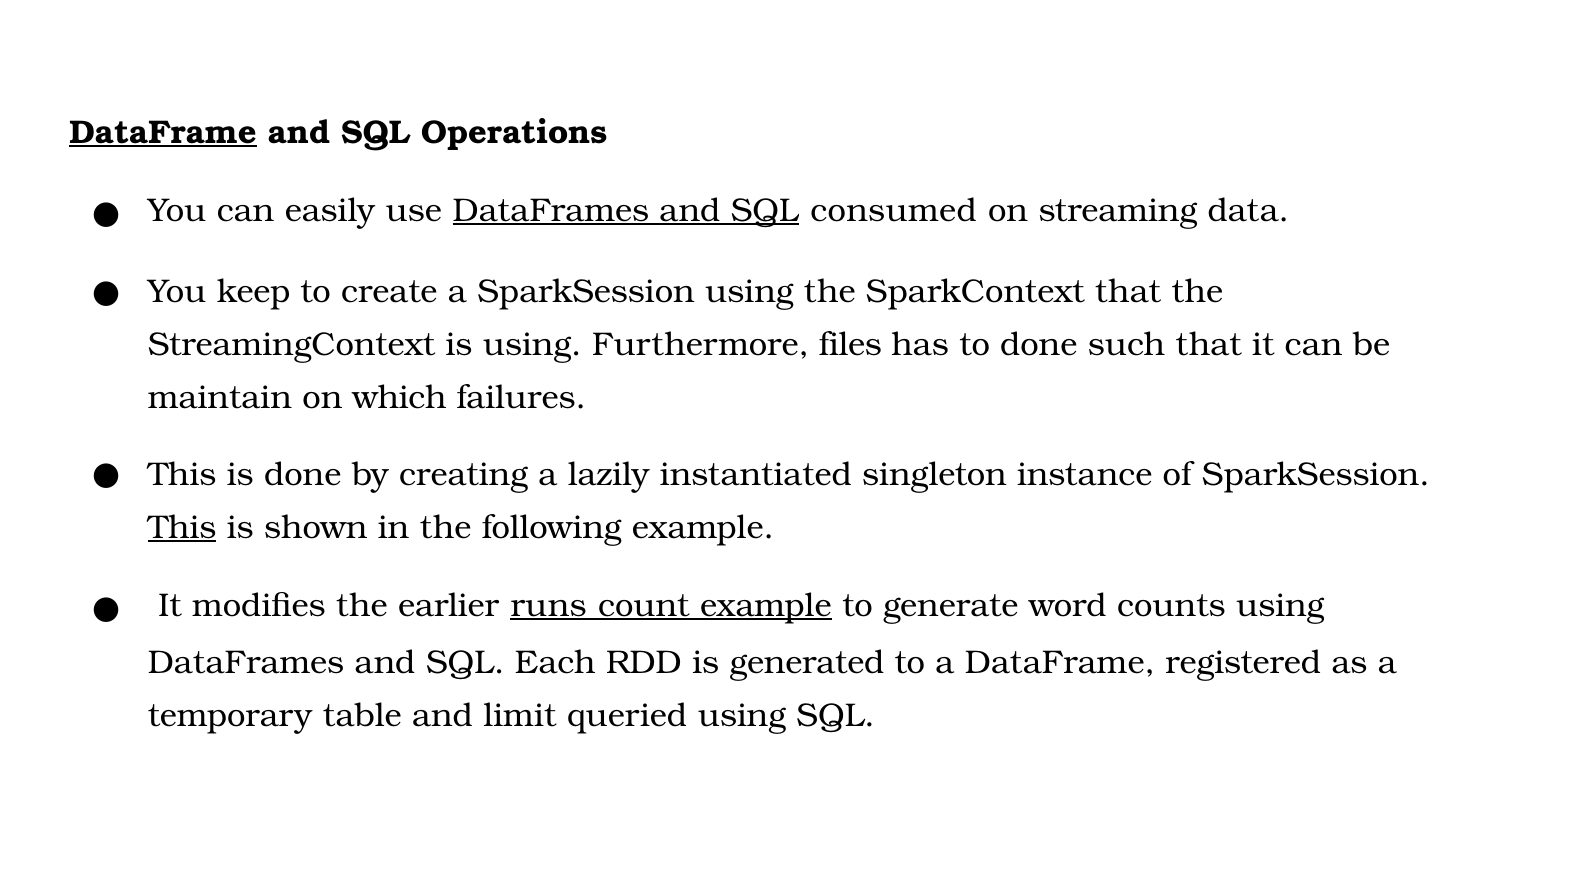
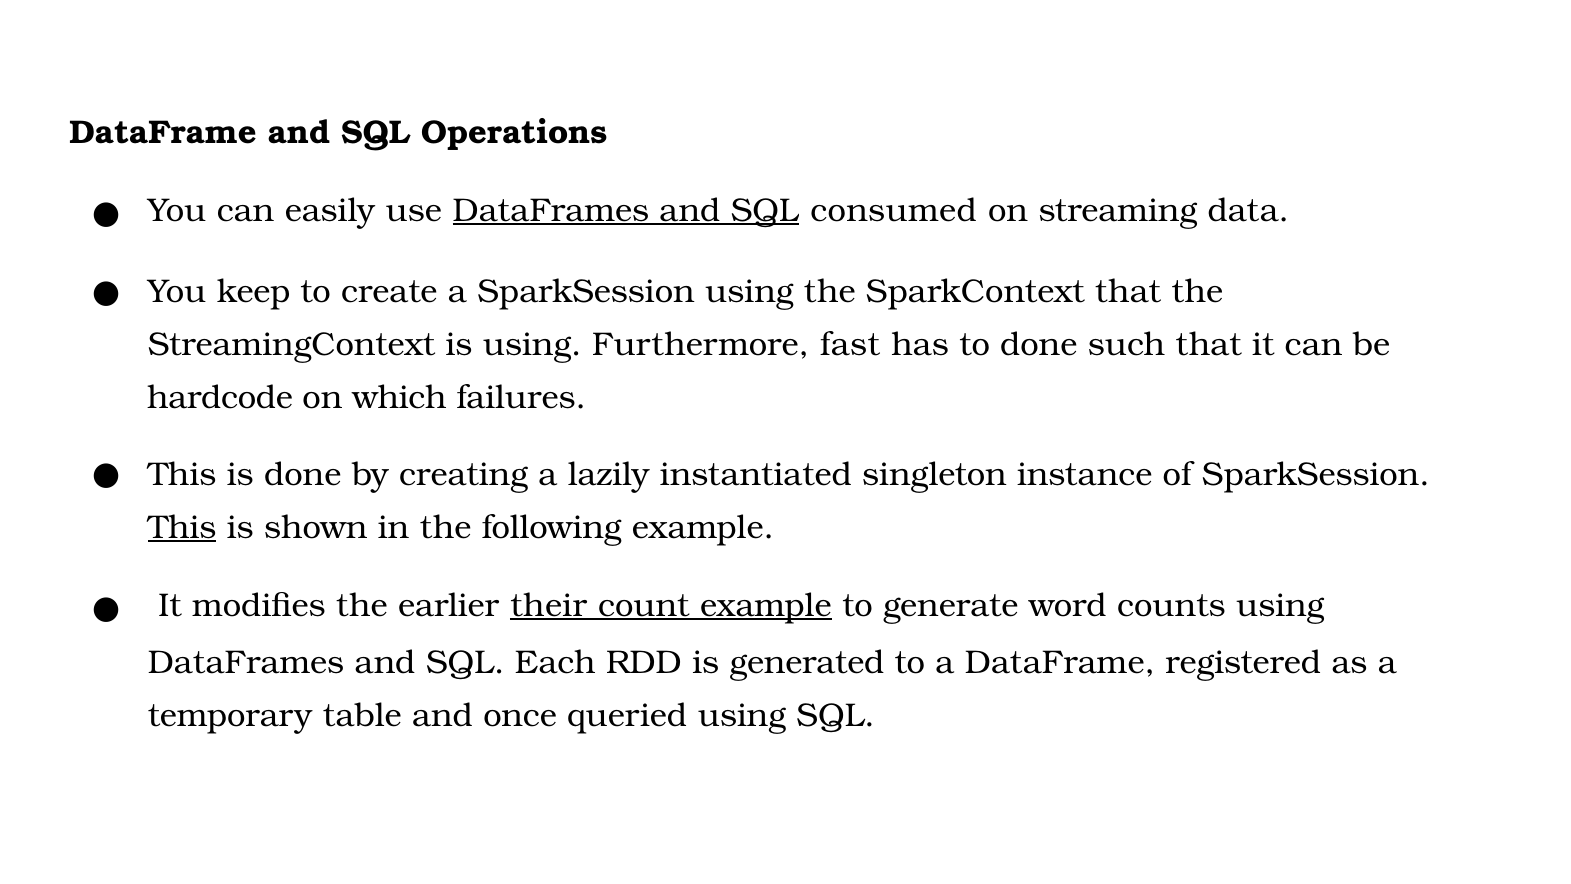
DataFrame at (163, 132) underline: present -> none
files: files -> fast
maintain: maintain -> hardcode
runs: runs -> their
limit: limit -> once
